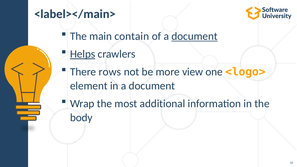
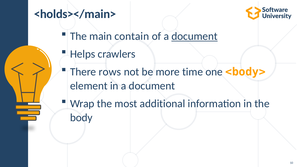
<label></main>: <label></main> -> <holds></main>
Helps underline: present -> none
view: view -> time
<logo>: <logo> -> <body>
